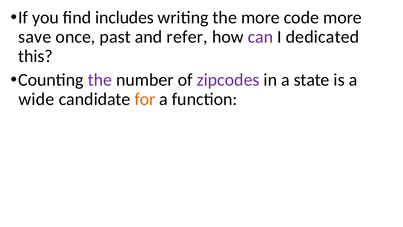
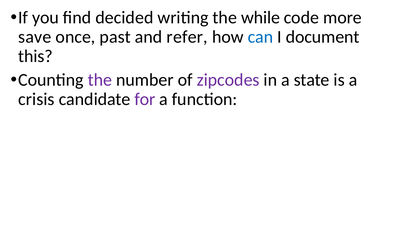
includes: includes -> decided
the more: more -> while
can colour: purple -> blue
dedicated: dedicated -> document
wide: wide -> crisis
for colour: orange -> purple
